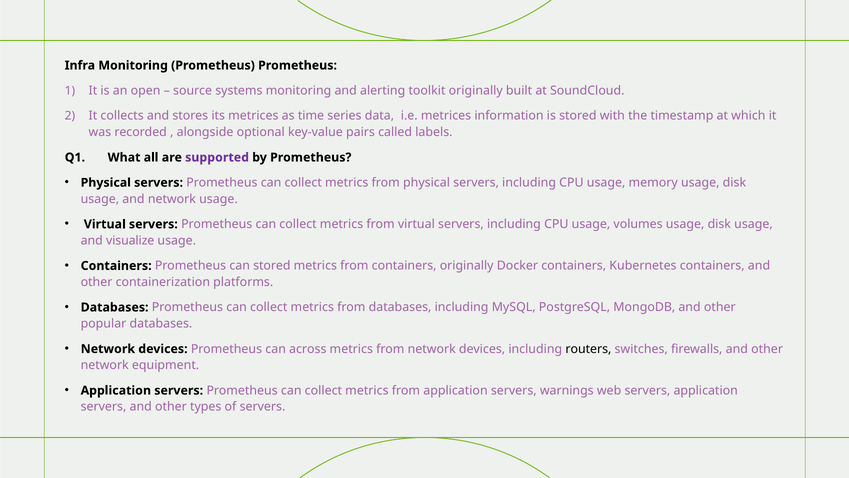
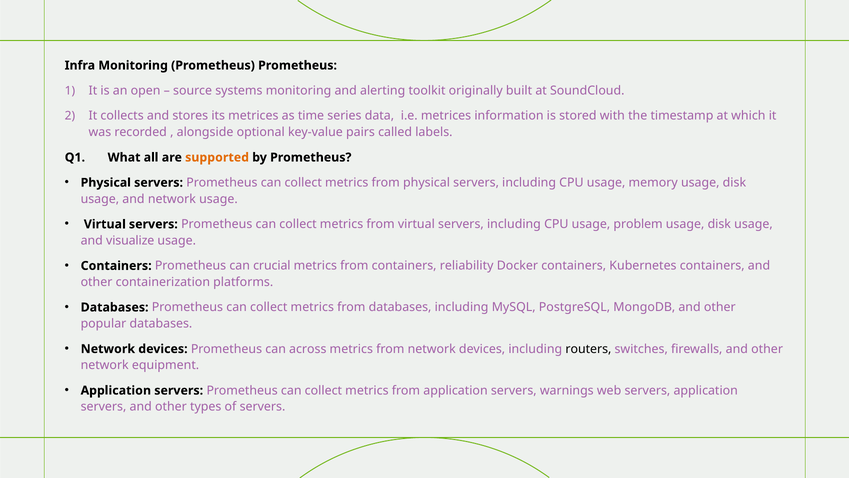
supported colour: purple -> orange
volumes: volumes -> problem
can stored: stored -> crucial
containers originally: originally -> reliability
